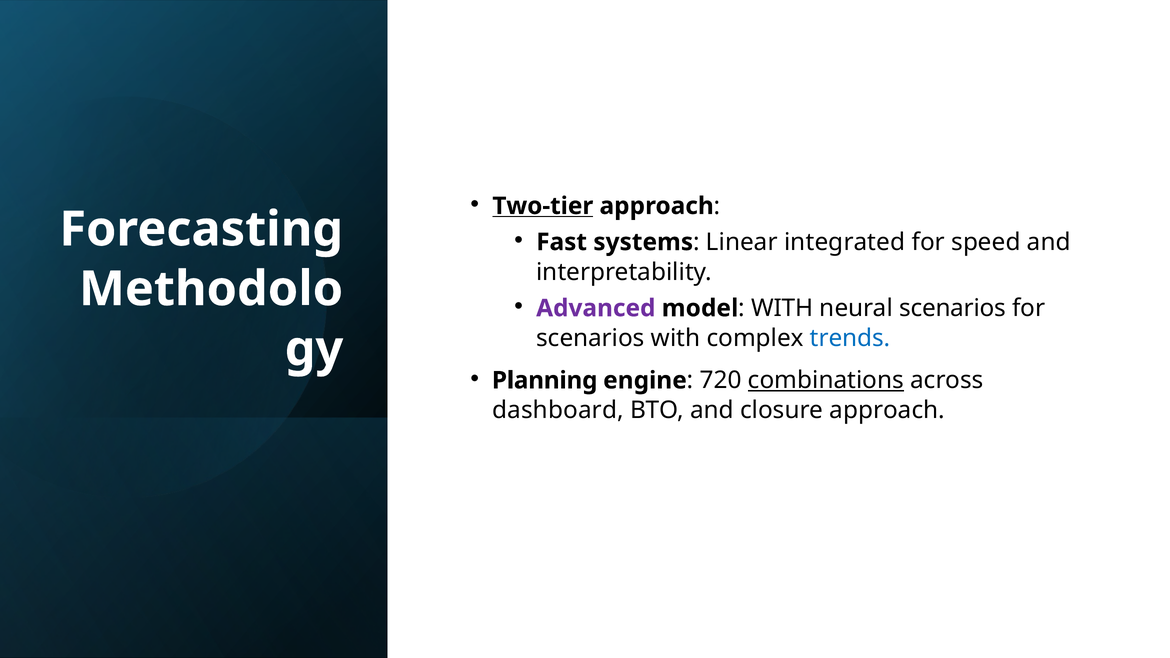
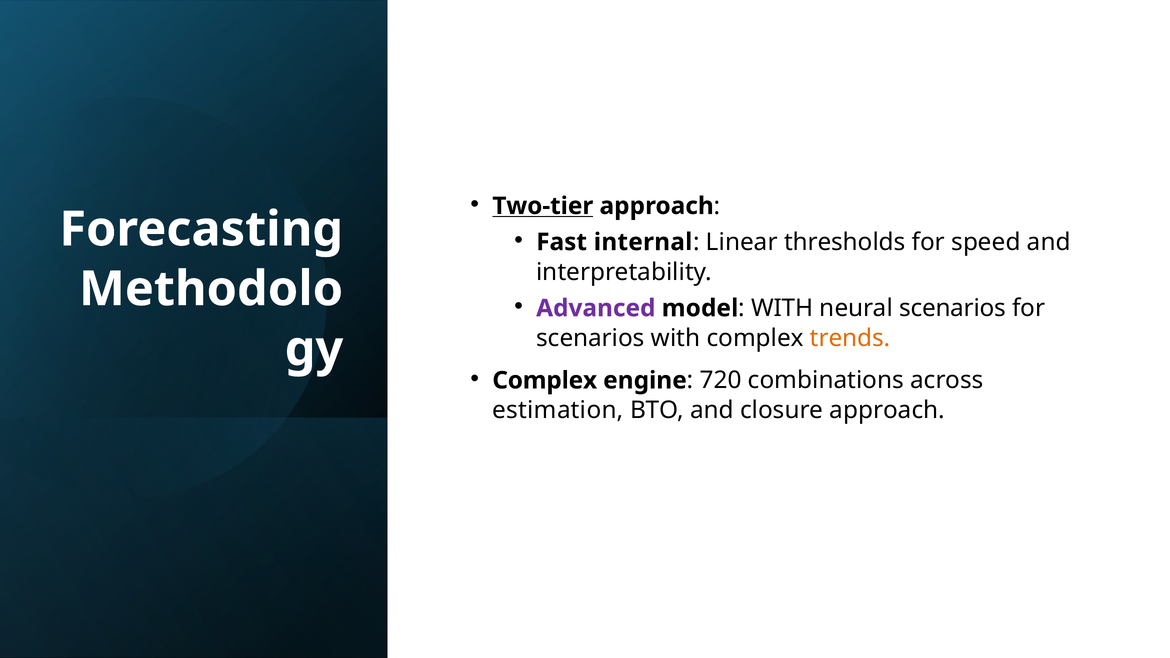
systems: systems -> internal
integrated: integrated -> thresholds
trends colour: blue -> orange
Planning at (545, 381): Planning -> Complex
combinations underline: present -> none
dashboard: dashboard -> estimation
